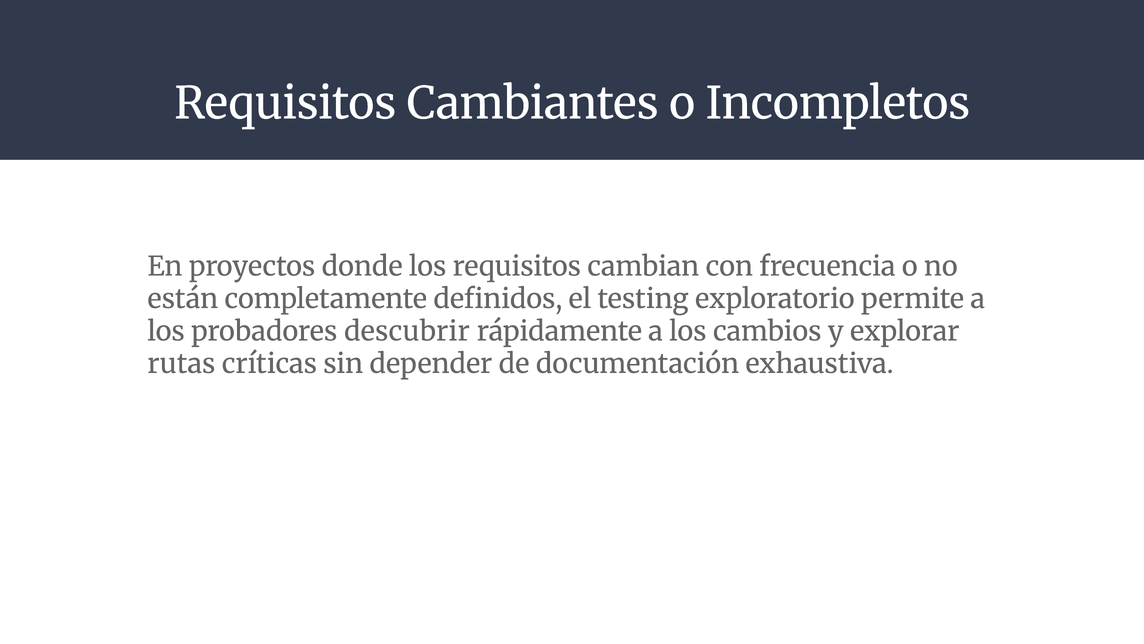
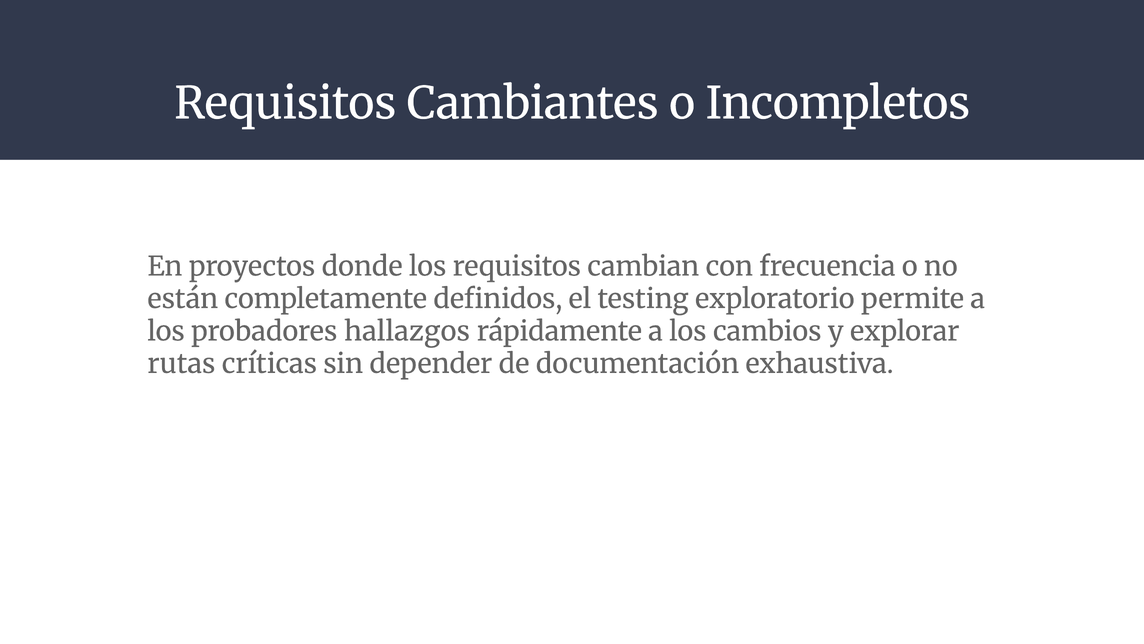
descubrir: descubrir -> hallazgos
